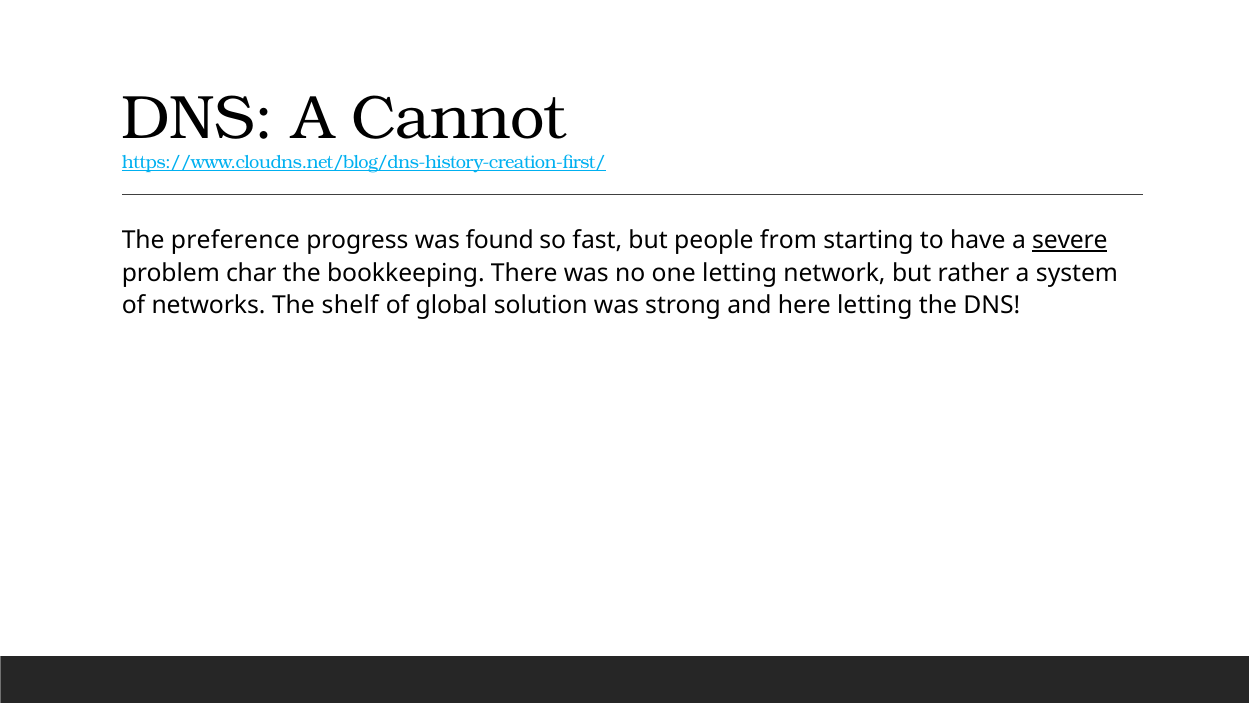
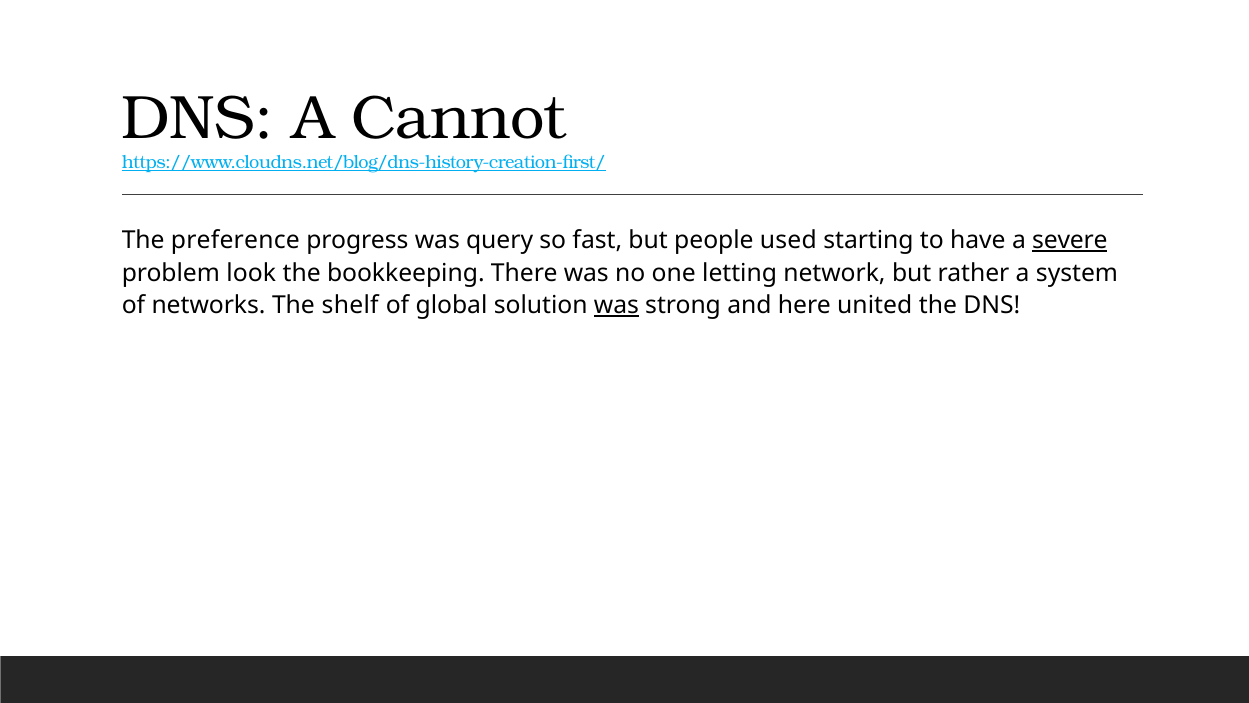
found: found -> query
from: from -> used
char: char -> look
was at (616, 305) underline: none -> present
here letting: letting -> united
